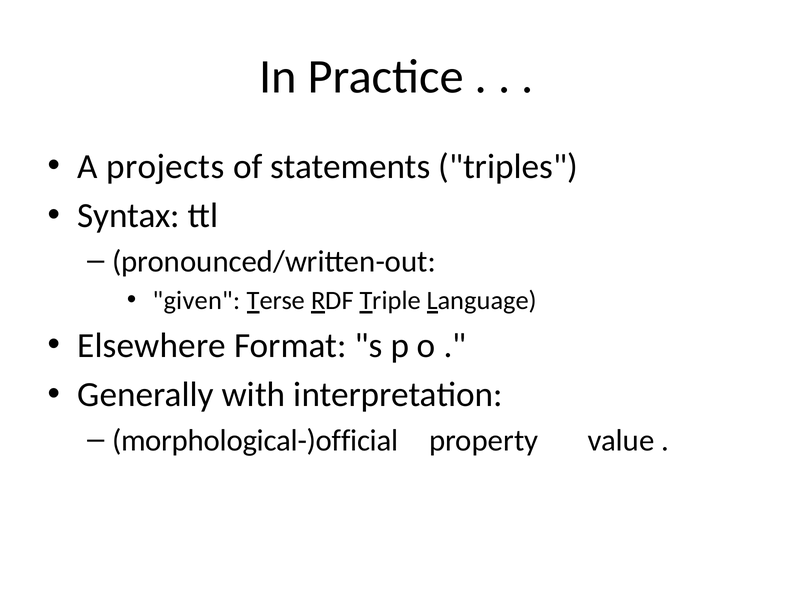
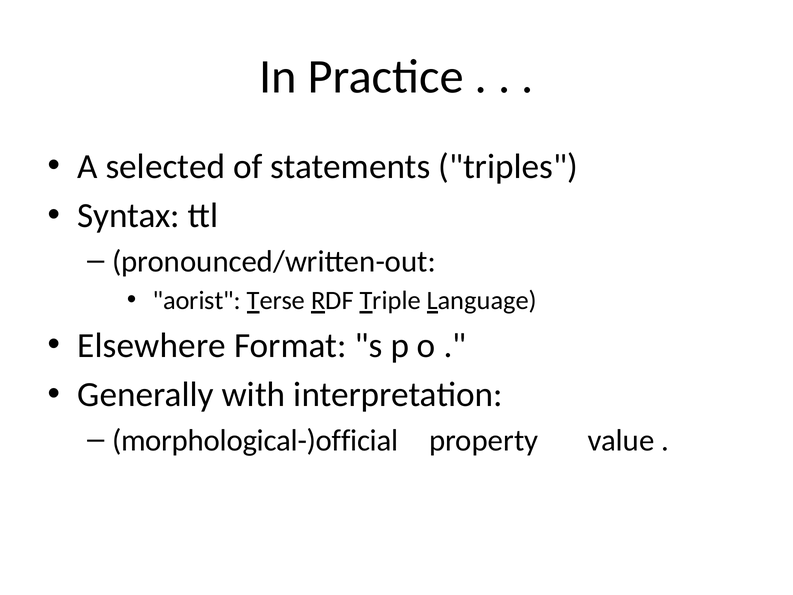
projects: projects -> selected
given: given -> aorist
